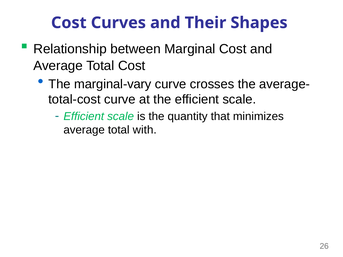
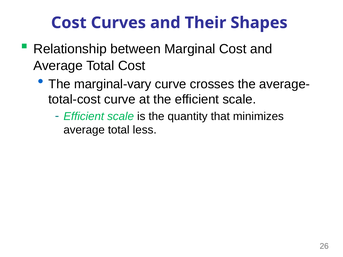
with: with -> less
